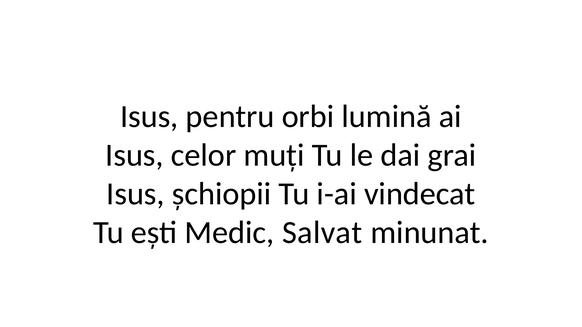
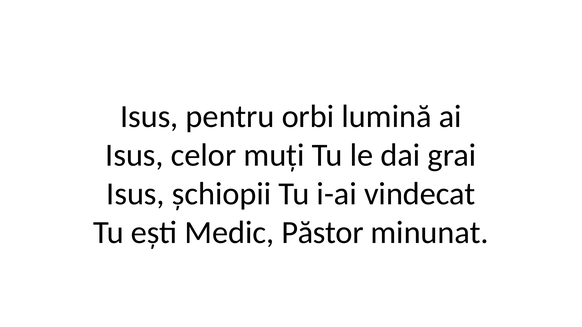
Salvat: Salvat -> Păstor
